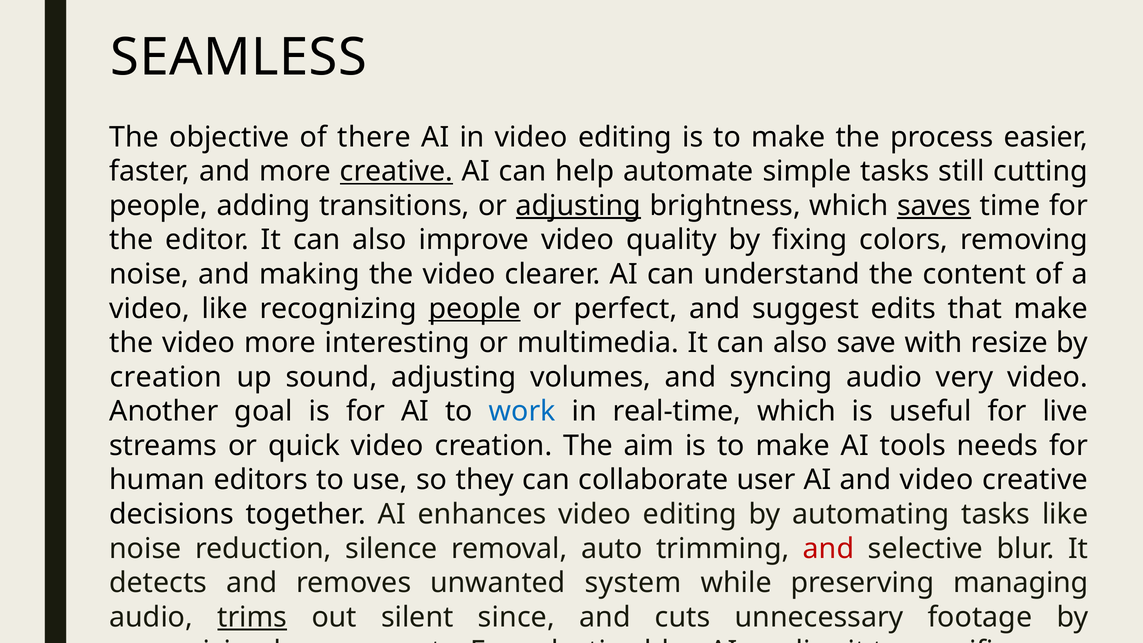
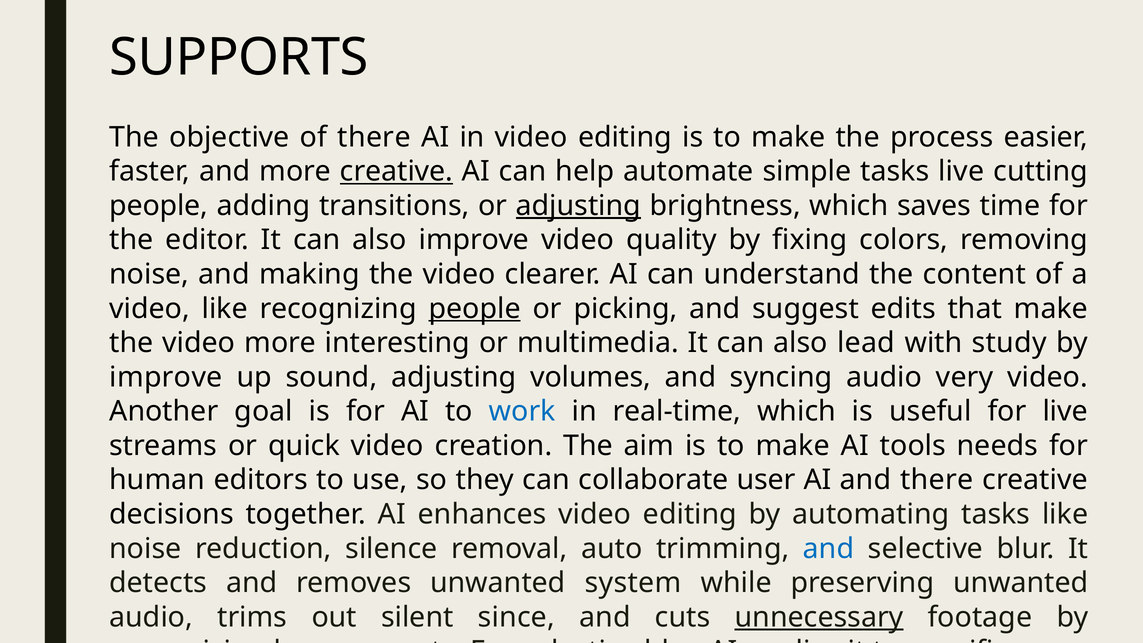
SEAMLESS: SEAMLESS -> SUPPORTS
tasks still: still -> live
saves underline: present -> none
perfect: perfect -> picking
save: save -> lead
resize: resize -> study
creation at (166, 377): creation -> improve
and video: video -> there
and at (829, 549) colour: red -> blue
preserving managing: managing -> unwanted
trims underline: present -> none
unnecessary underline: none -> present
